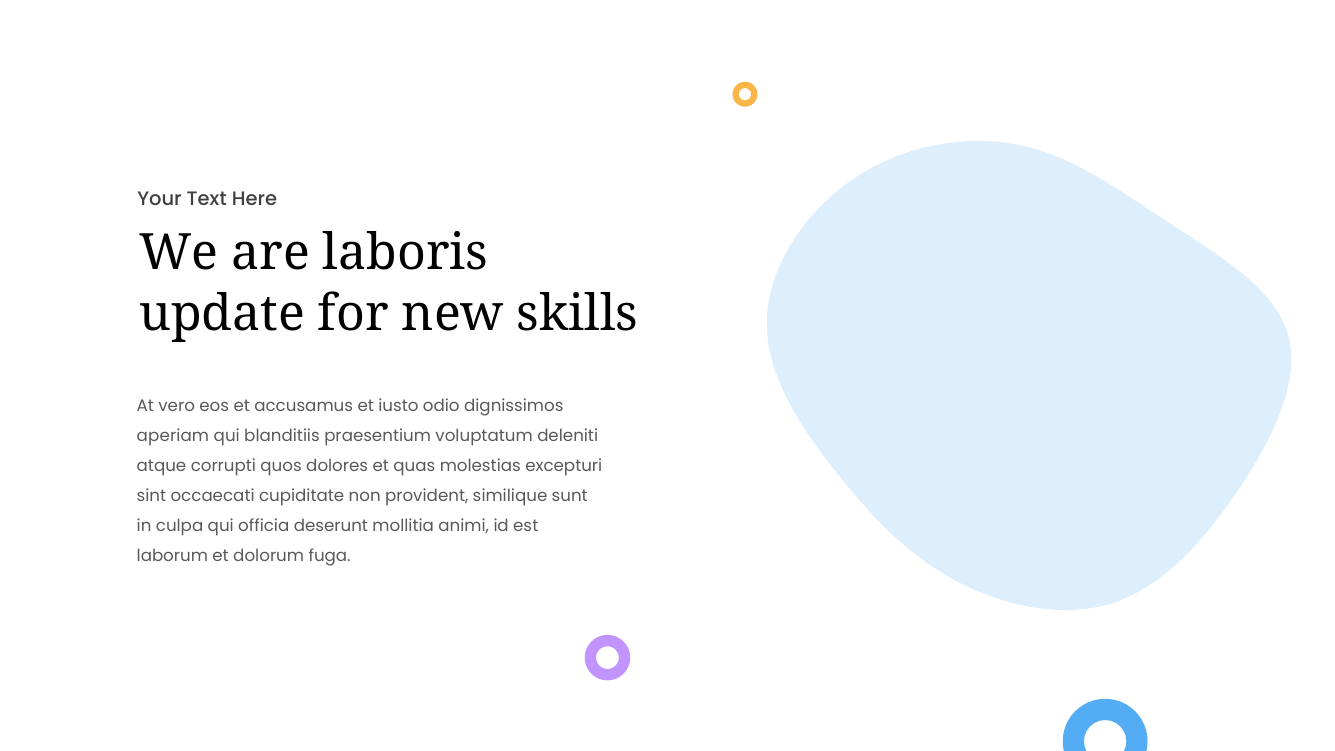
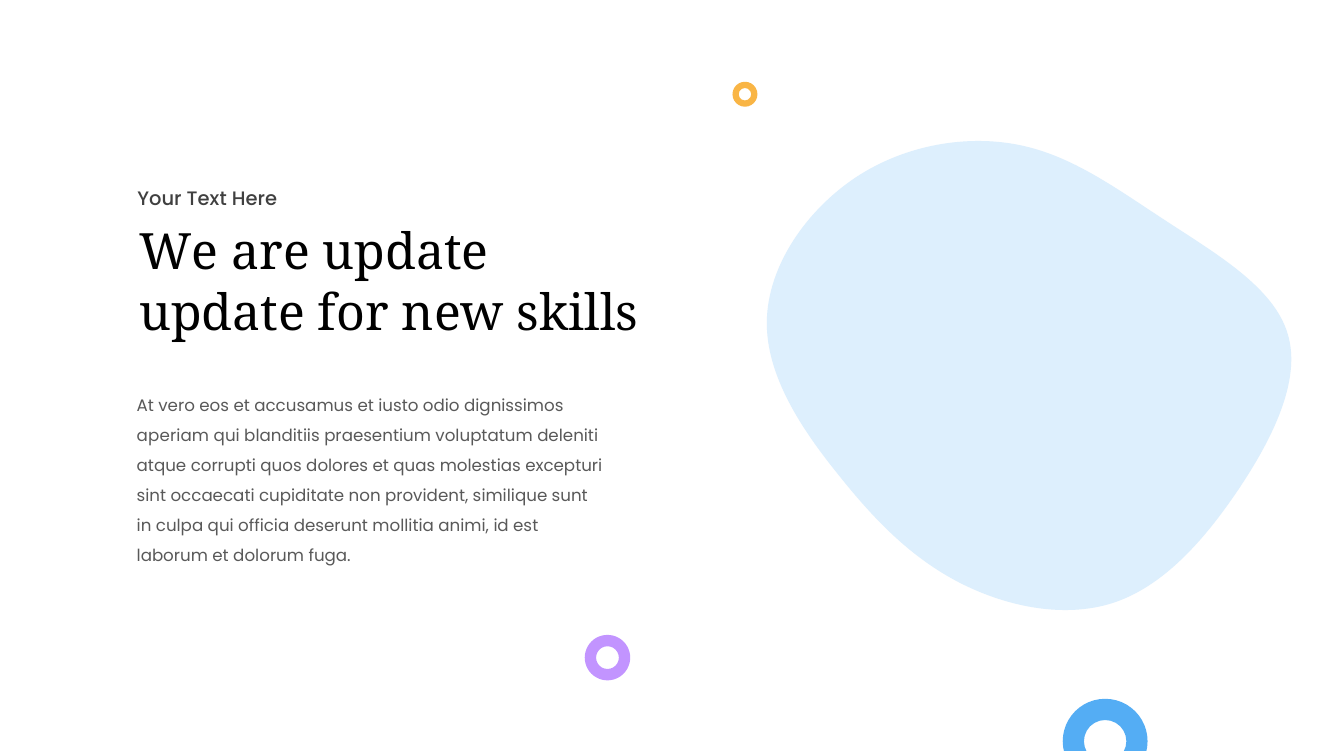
are laboris: laboris -> update
